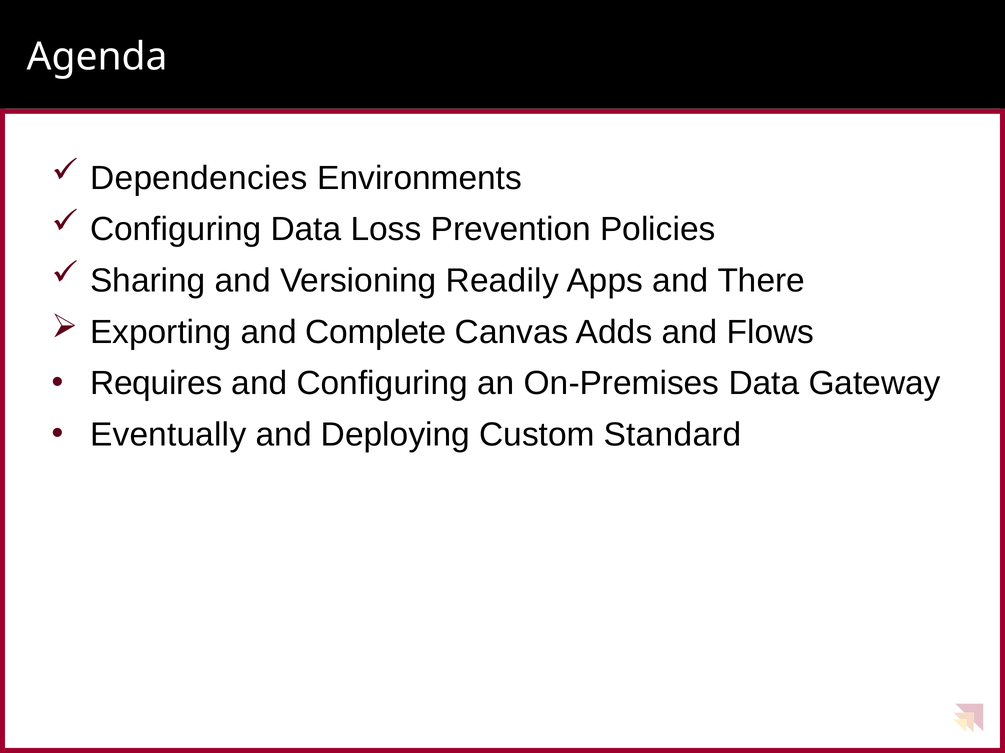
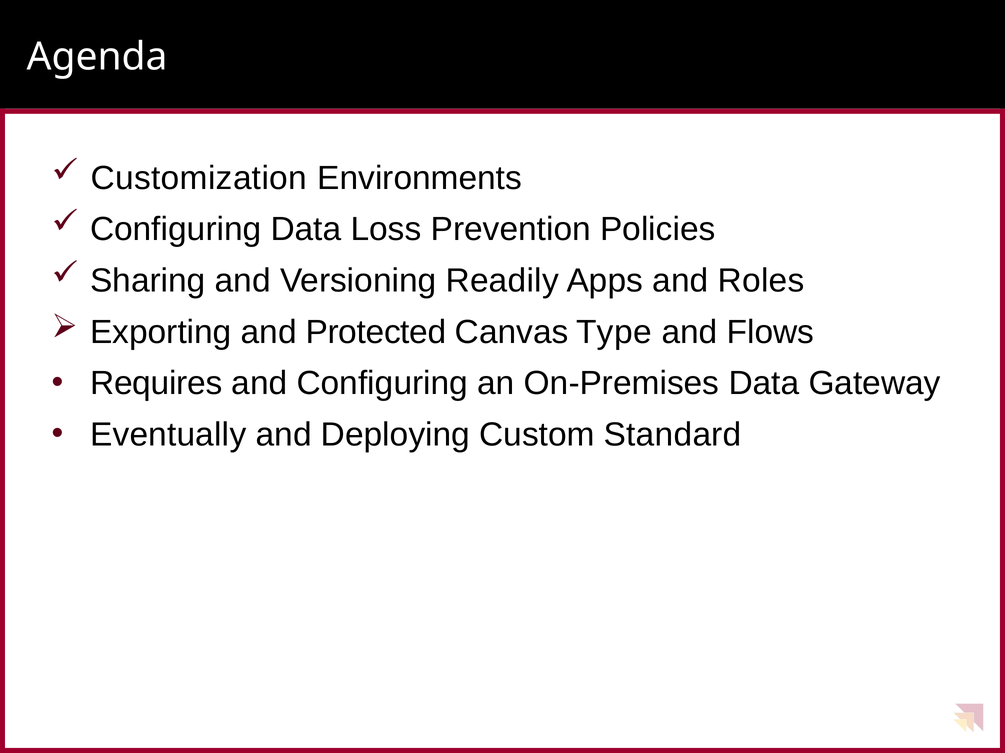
Dependencies: Dependencies -> Customization
There: There -> Roles
Complete: Complete -> Protected
Adds: Adds -> Type
